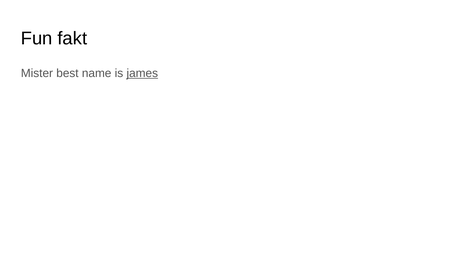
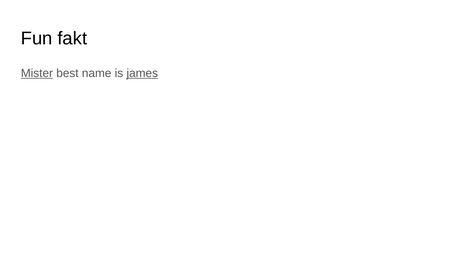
Mister underline: none -> present
